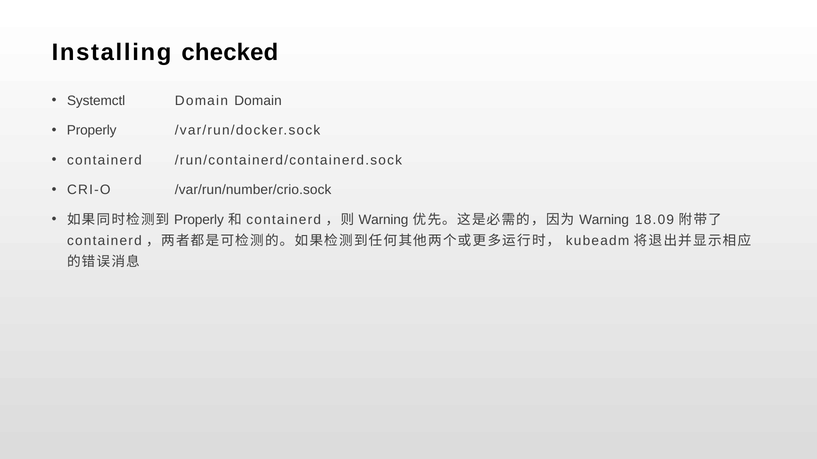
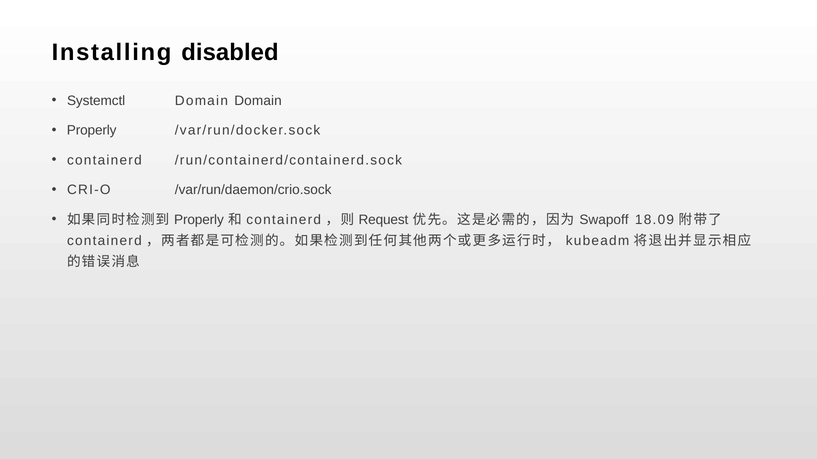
checked: checked -> disabled
/var/run/number/crio.sock: /var/run/number/crio.sock -> /var/run/daemon/crio.sock
Warning at (383, 220): Warning -> Request
Warning at (604, 220): Warning -> Swapoff
